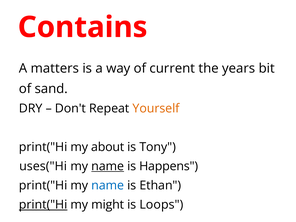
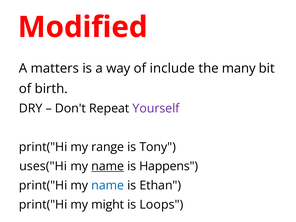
Contains: Contains -> Modified
current: current -> include
years: years -> many
sand: sand -> birth
Yourself colour: orange -> purple
about: about -> range
print("Hi at (43, 205) underline: present -> none
